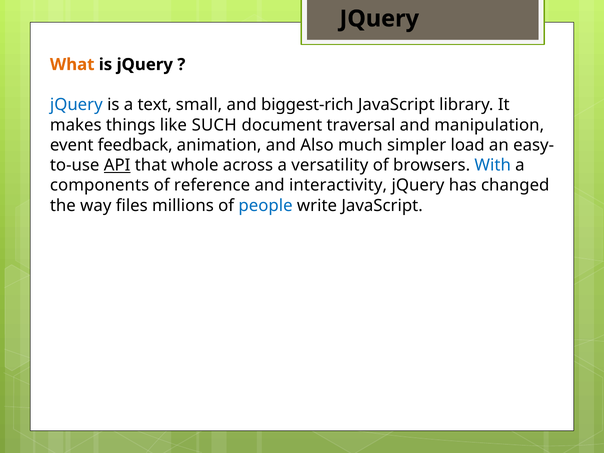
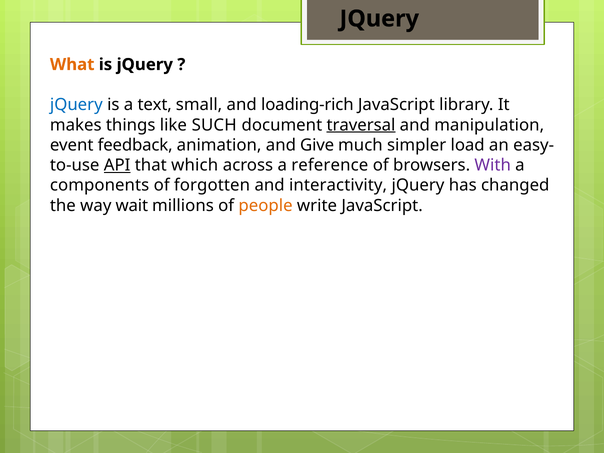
biggest-rich: biggest-rich -> loading-rich
traversal underline: none -> present
Also: Also -> Give
whole: whole -> which
versatility: versatility -> reference
With colour: blue -> purple
reference: reference -> forgotten
files: files -> wait
people colour: blue -> orange
